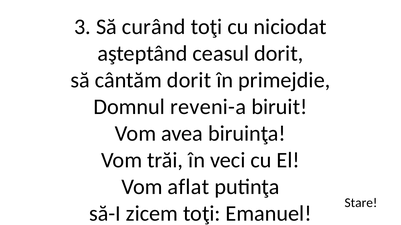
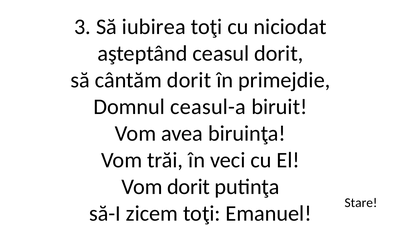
curând: curând -> iubirea
reveni-a: reveni-a -> ceasul-a
Vom aflat: aflat -> dorit
